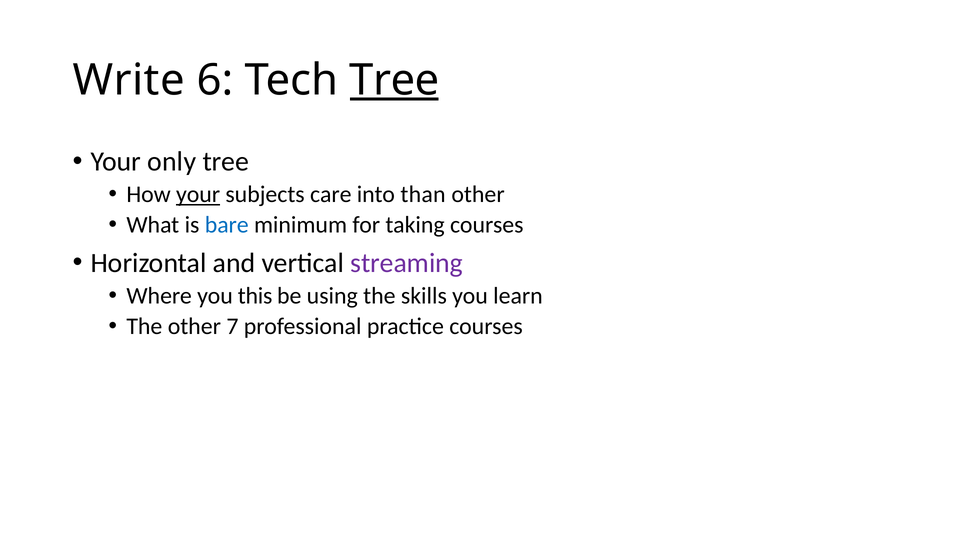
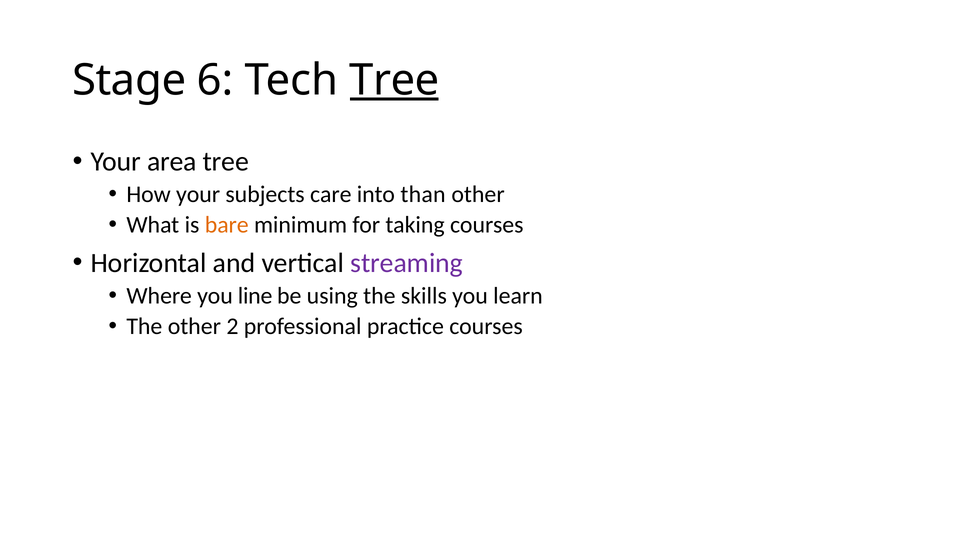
Write: Write -> Stage
only: only -> area
your at (198, 194) underline: present -> none
bare colour: blue -> orange
this: this -> line
7: 7 -> 2
